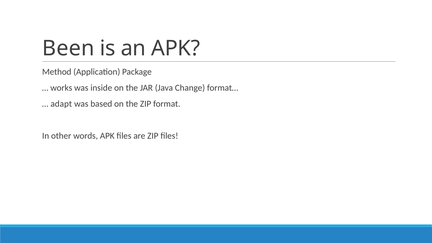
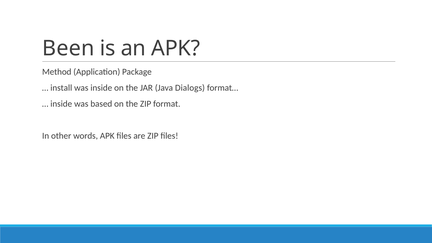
works: works -> install
Change: Change -> Dialogs
adapt at (61, 104): adapt -> inside
